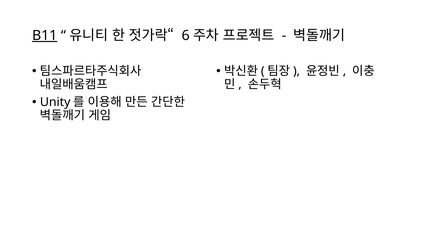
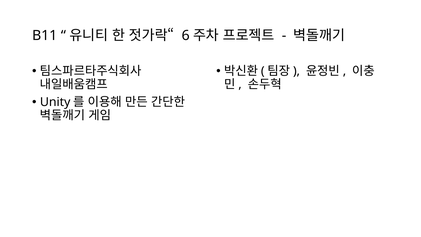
B11 underline: present -> none
